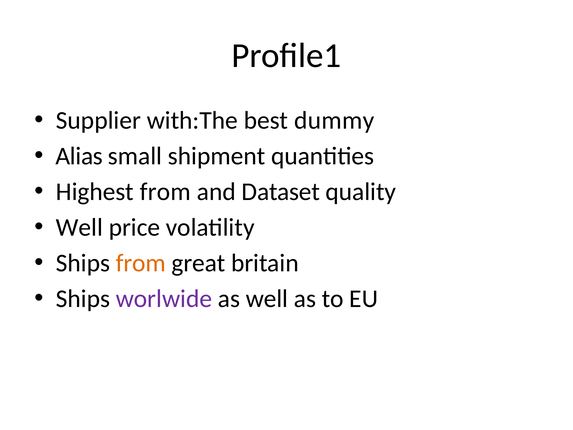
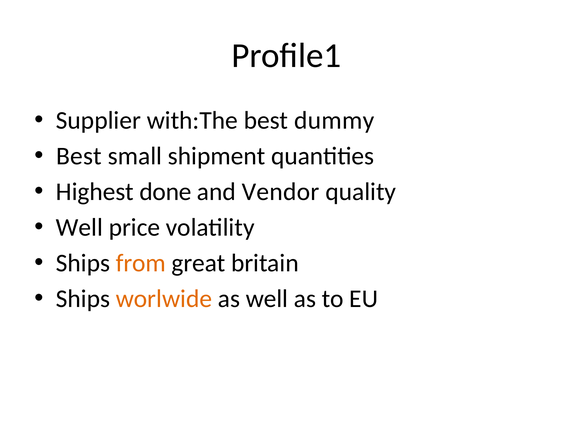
Alias at (79, 156): Alias -> Best
Highest from: from -> done
Dataset: Dataset -> Vendor
worlwide colour: purple -> orange
